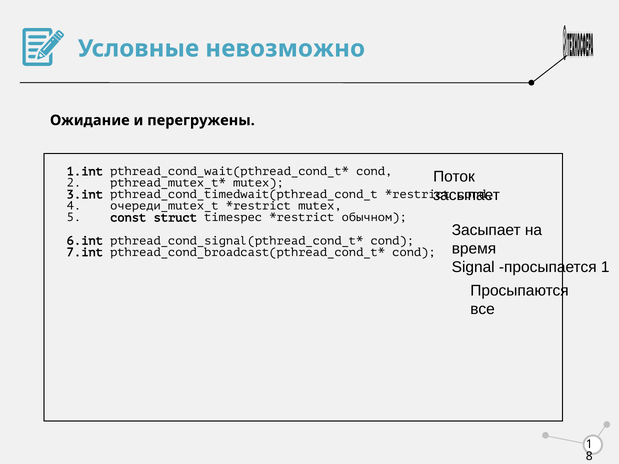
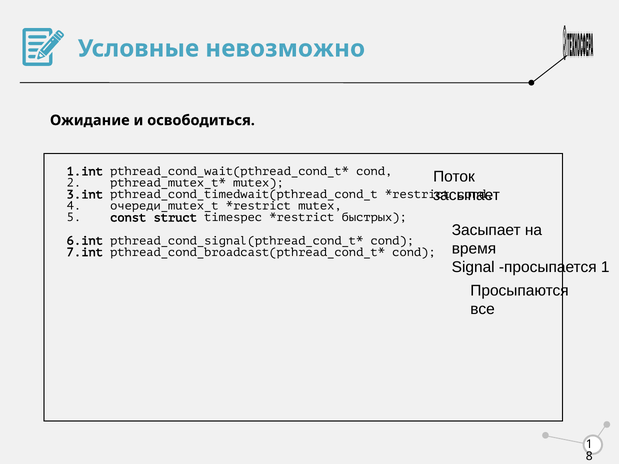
перегружены: перегружены -> освободиться
обычном: обычном -> быстрых
